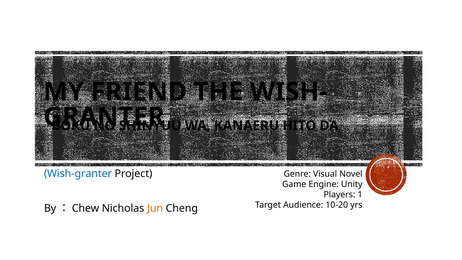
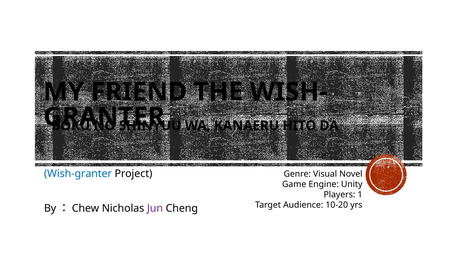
Jun colour: orange -> purple
